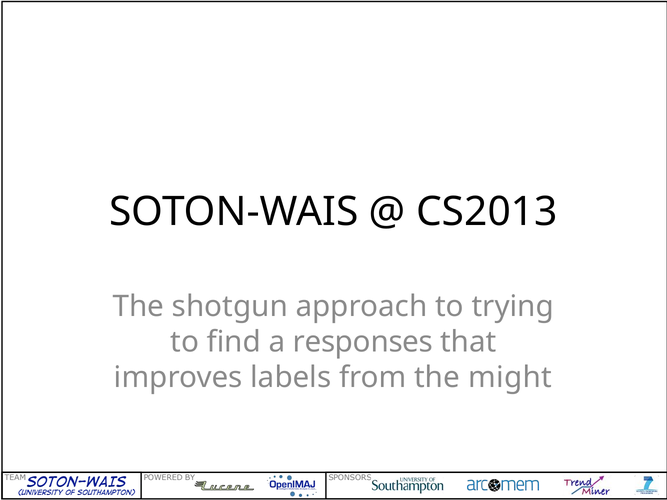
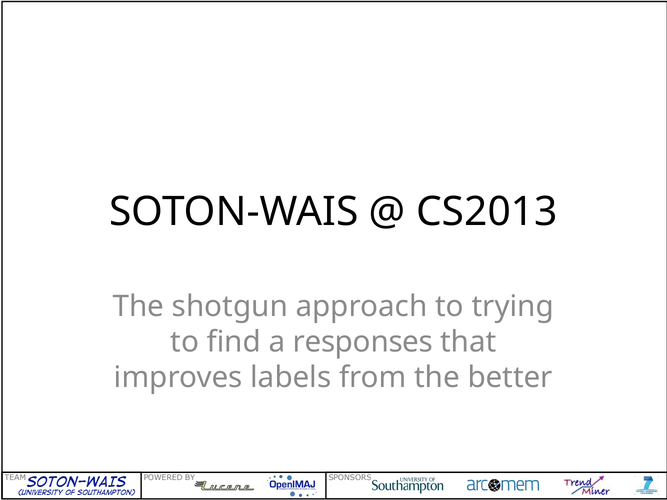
might: might -> better
